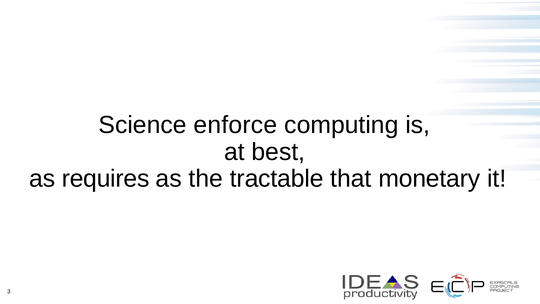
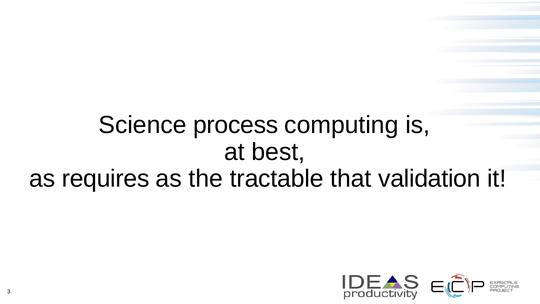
enforce: enforce -> process
monetary: monetary -> validation
